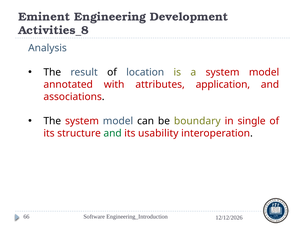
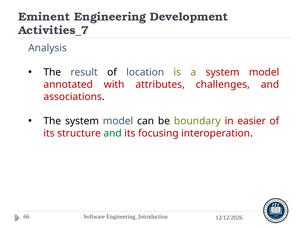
Activities_8: Activities_8 -> Activities_7
application: application -> challenges
system at (82, 121) colour: red -> black
single: single -> easier
usability: usability -> focusing
